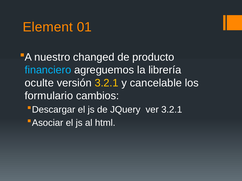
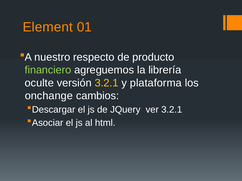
changed: changed -> respecto
financiero colour: light blue -> light green
cancelable: cancelable -> plataforma
formulario: formulario -> onchange
